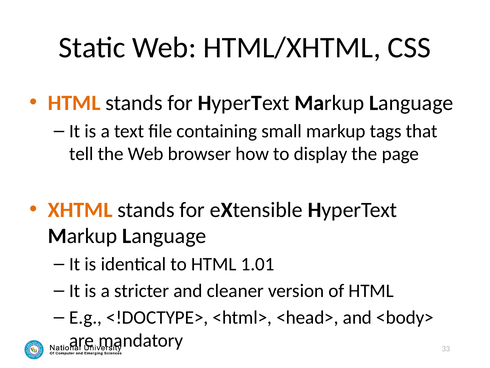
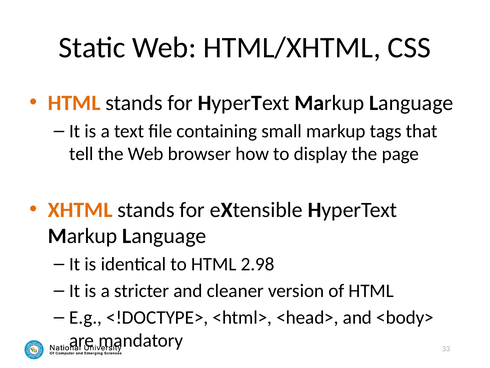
1.01: 1.01 -> 2.98
